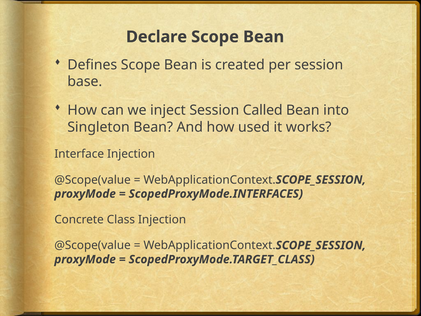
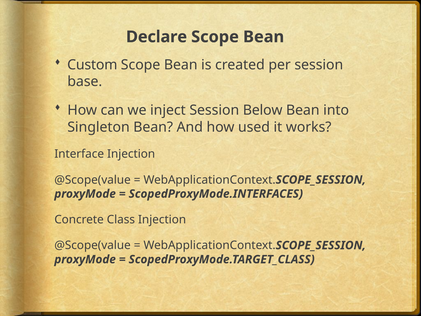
Defines: Defines -> Custom
Called: Called -> Below
